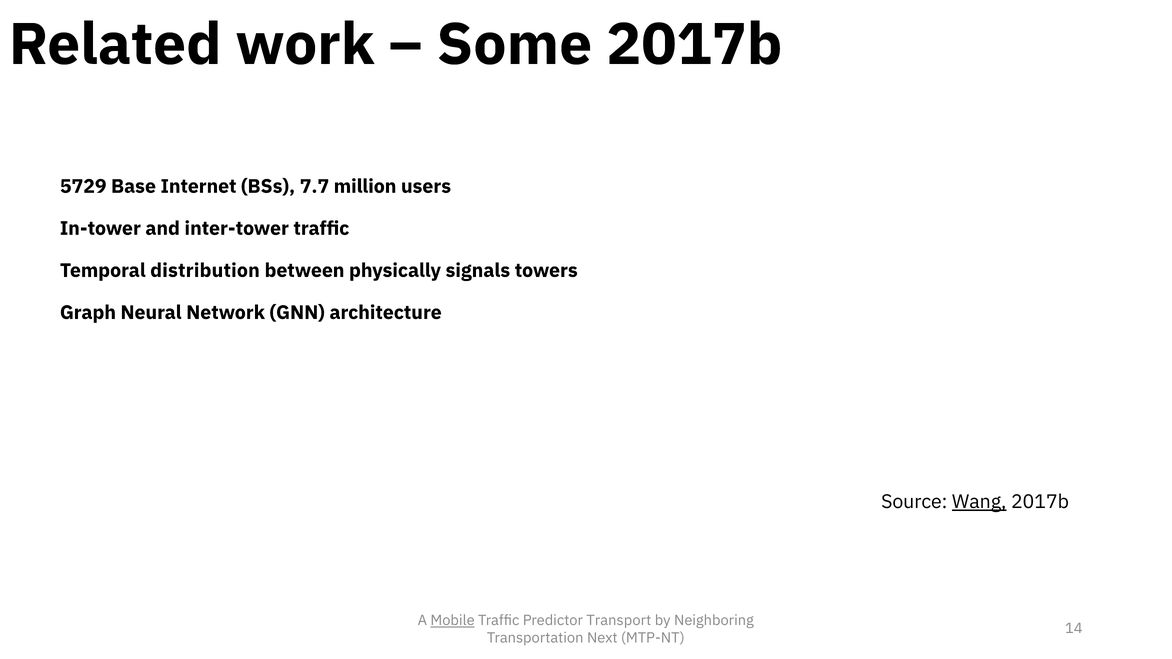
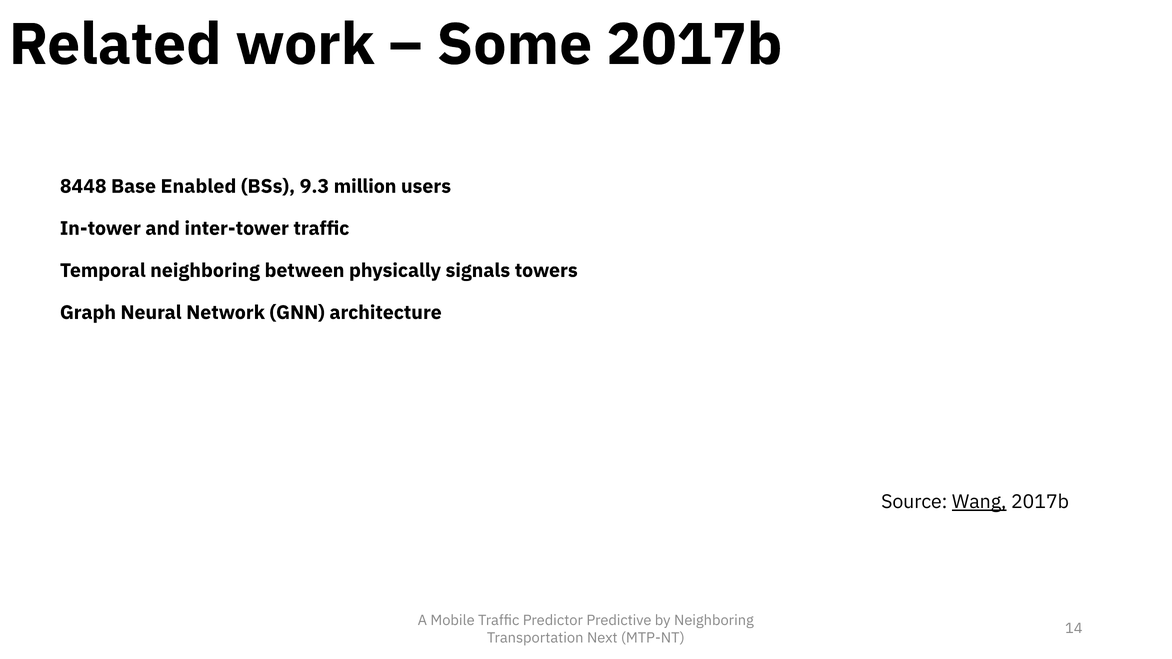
5729: 5729 -> 8448
Internet: Internet -> Enabled
7.7: 7.7 -> 9.3
Temporal distribution: distribution -> neighboring
Mobile underline: present -> none
Transport: Transport -> Predictive
